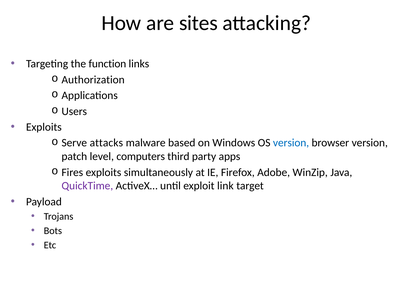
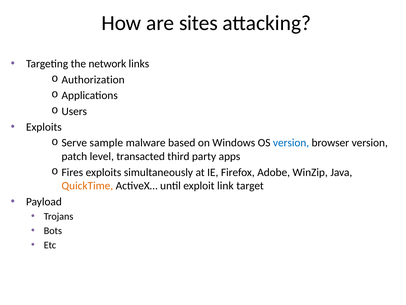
function: function -> network
attacks: attacks -> sample
computers: computers -> transacted
QuickTime colour: purple -> orange
